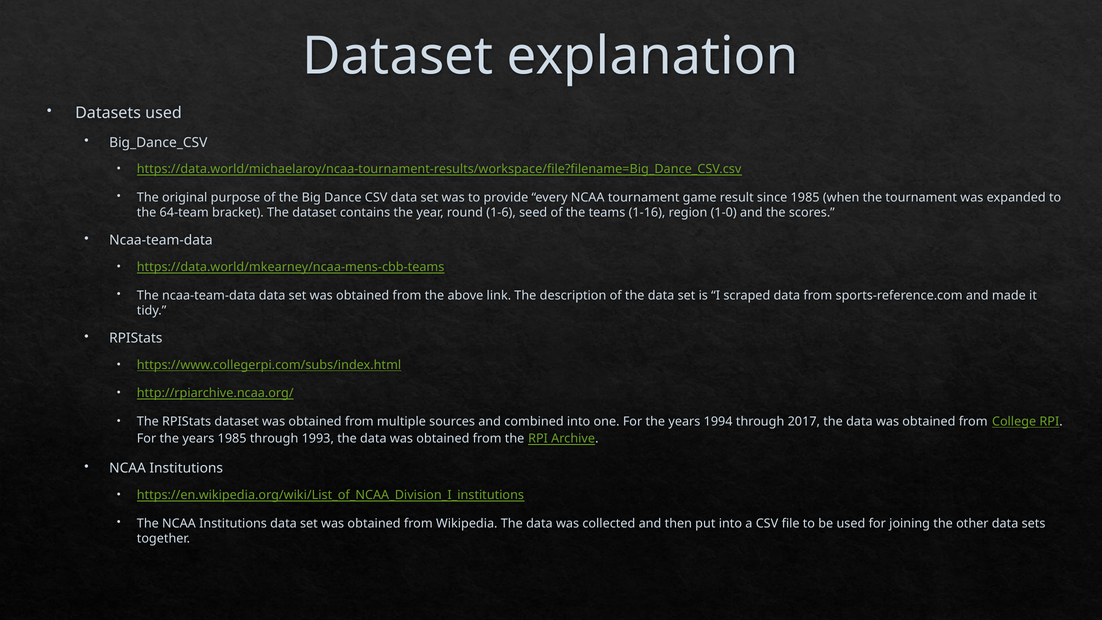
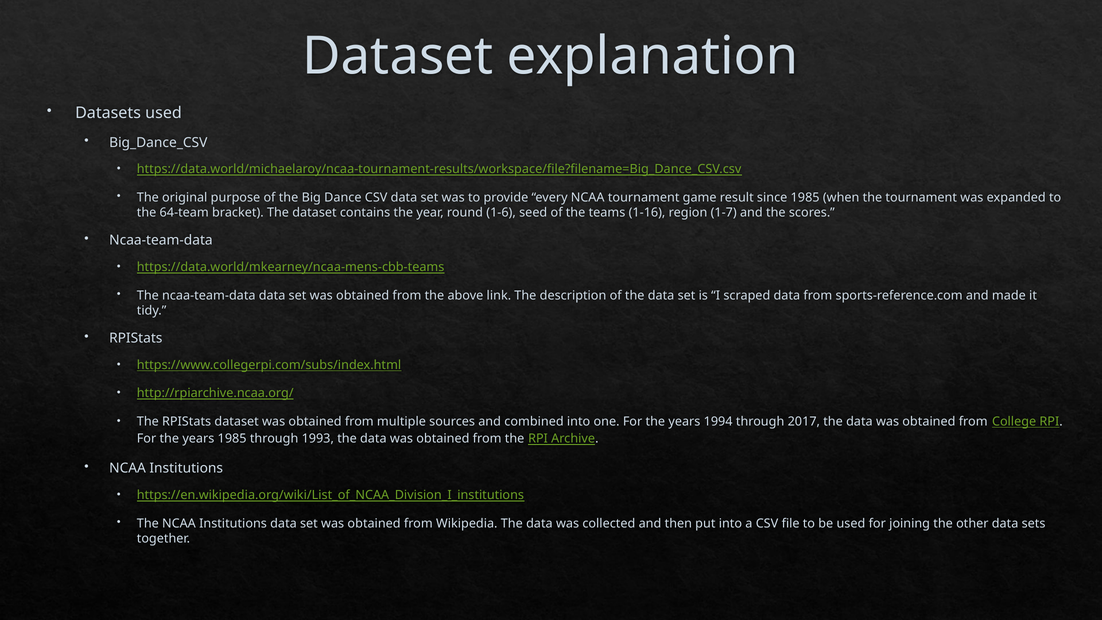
1-0: 1-0 -> 1-7
